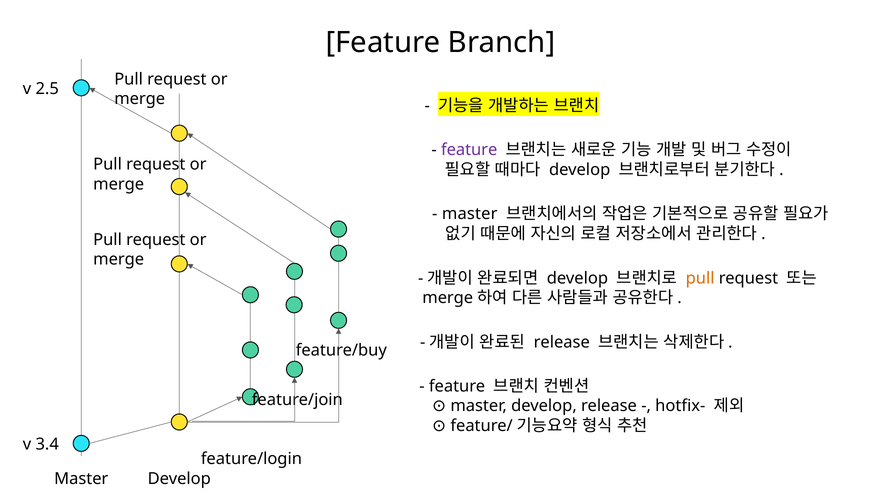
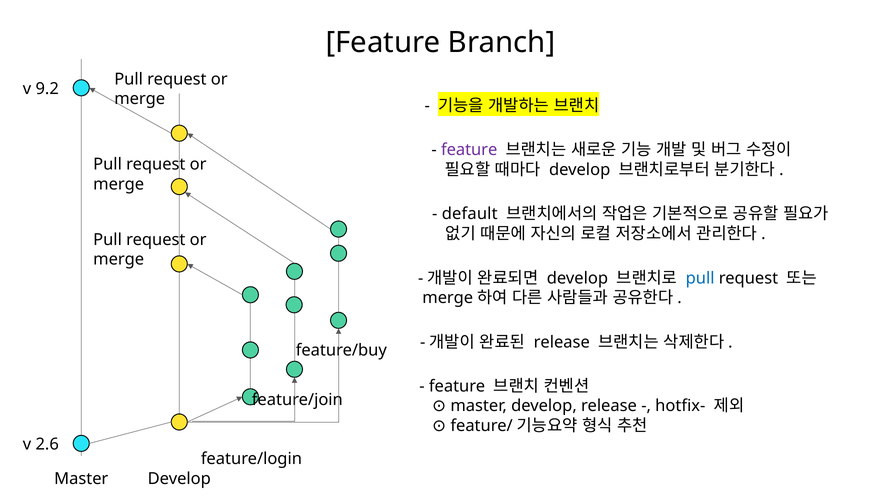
2.5: 2.5 -> 9.2
master at (470, 214): master -> default
pull at (700, 278) colour: orange -> blue
3.4: 3.4 -> 2.6
